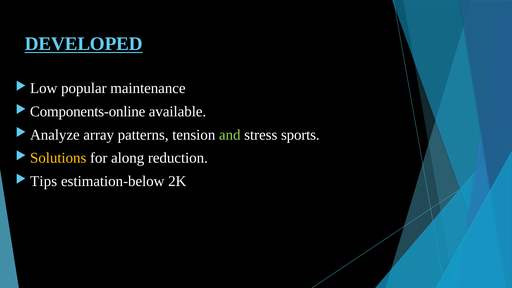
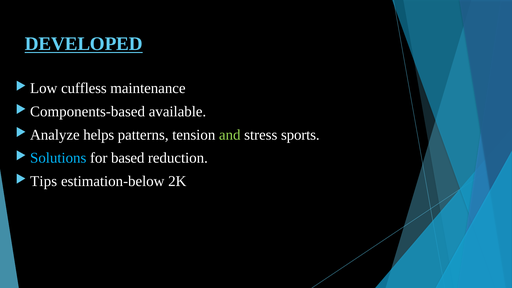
popular: popular -> cuffless
Components-online: Components-online -> Components-based
array: array -> helps
Solutions colour: yellow -> light blue
along: along -> based
